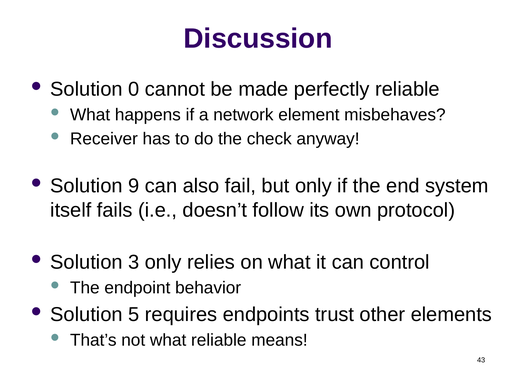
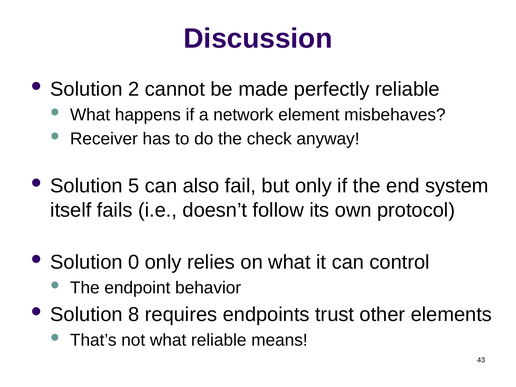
0: 0 -> 2
9: 9 -> 5
3: 3 -> 0
5: 5 -> 8
